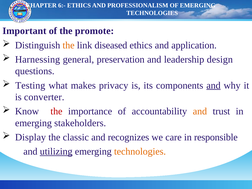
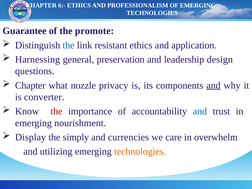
Important: Important -> Guarantee
the at (69, 45) colour: orange -> blue
diseased: diseased -> resistant
Testing at (30, 85): Testing -> Chapter
makes: makes -> nozzle
and at (200, 111) colour: orange -> blue
stakeholders: stakeholders -> nourishment
classic: classic -> simply
recognizes: recognizes -> currencies
responsible: responsible -> overwhelm
utilizing underline: present -> none
